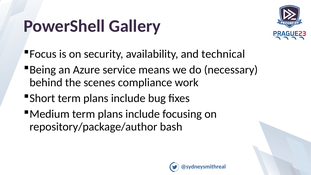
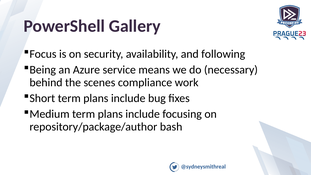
technical: technical -> following
